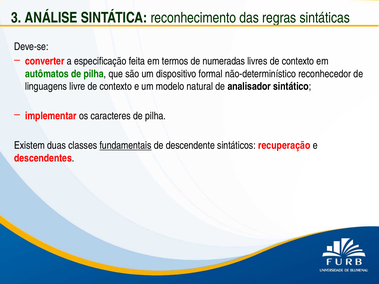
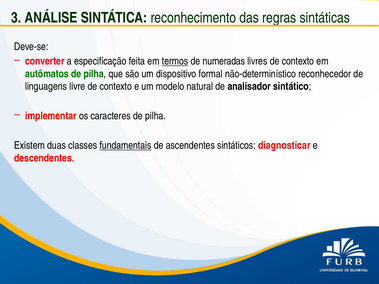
termos underline: none -> present
descendente: descendente -> ascendentes
recuperação: recuperação -> diagnosticar
